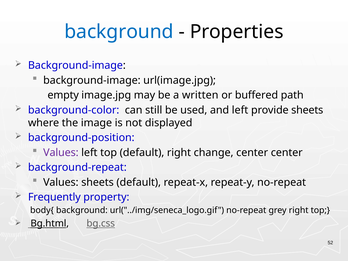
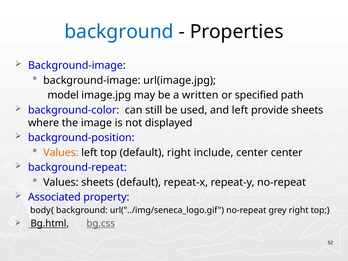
empty: empty -> model
buffered: buffered -> specified
Values at (61, 153) colour: purple -> orange
change: change -> include
Frequently: Frequently -> Associated
